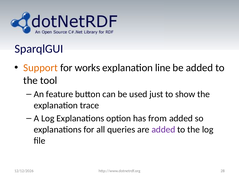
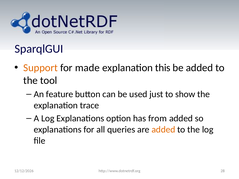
works: works -> made
line: line -> this
added at (163, 130) colour: purple -> orange
